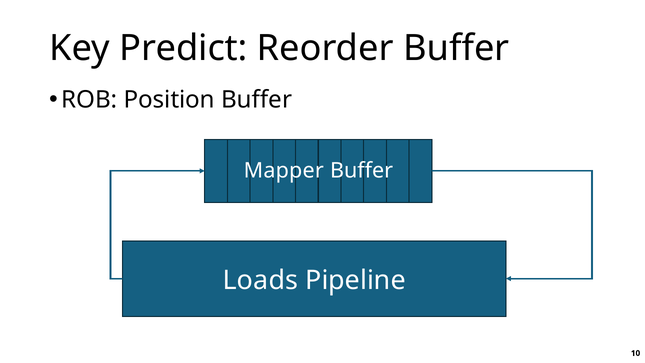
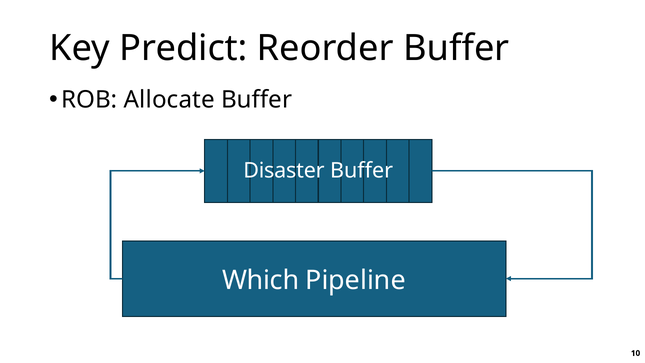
Position: Position -> Allocate
Mapper: Mapper -> Disaster
Loads: Loads -> Which
